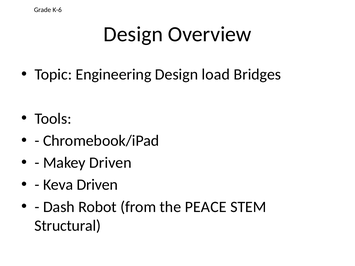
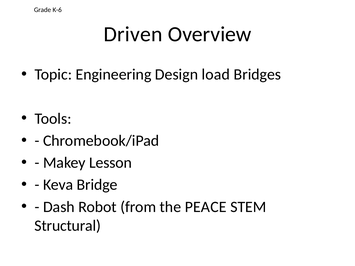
Design at (133, 34): Design -> Driven
Makey Driven: Driven -> Lesson
Keva Driven: Driven -> Bridge
